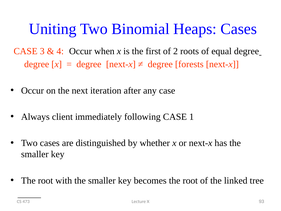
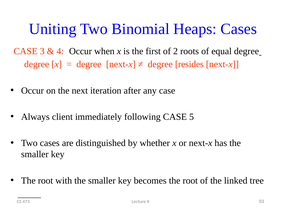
forests: forests -> resides
1: 1 -> 5
